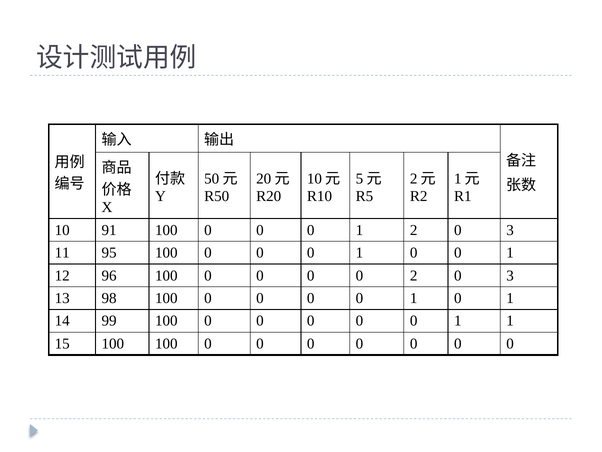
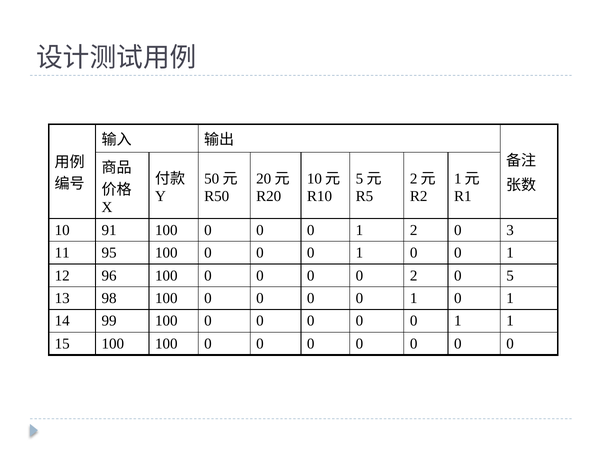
0 2 0 3: 3 -> 5
